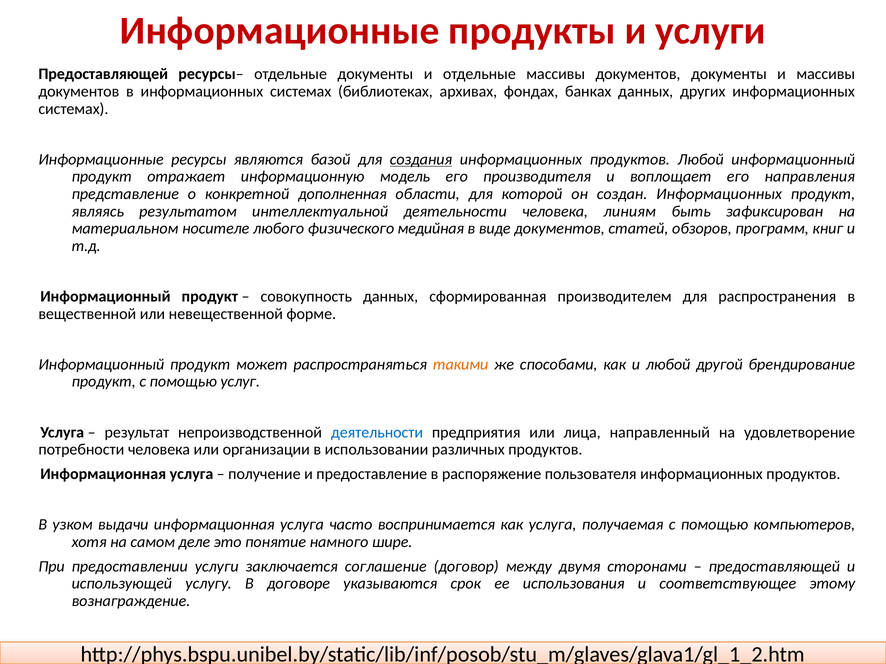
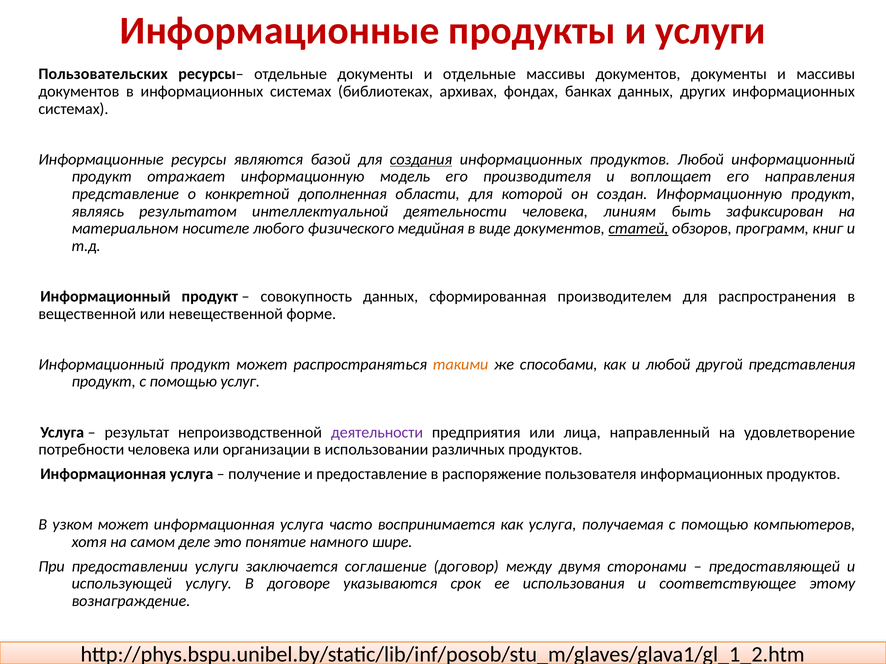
Предоставляющей at (103, 74): Предоставляющей -> Пользовательских
создан Информационных: Информационных -> Информационную
статей underline: none -> present
брендирование: брендирование -> представления
деятельности at (377, 433) colour: blue -> purple
узком выдачи: выдачи -> может
